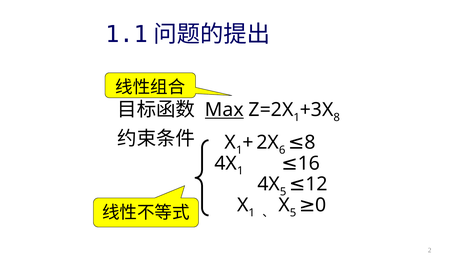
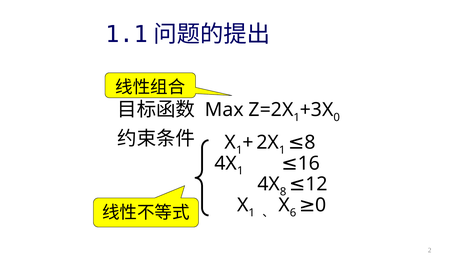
Max underline: present -> none
8 at (337, 118): 8 -> 0
6 at (282, 150): 6 -> 1
5 at (283, 192): 5 -> 8
5 at (293, 213): 5 -> 6
